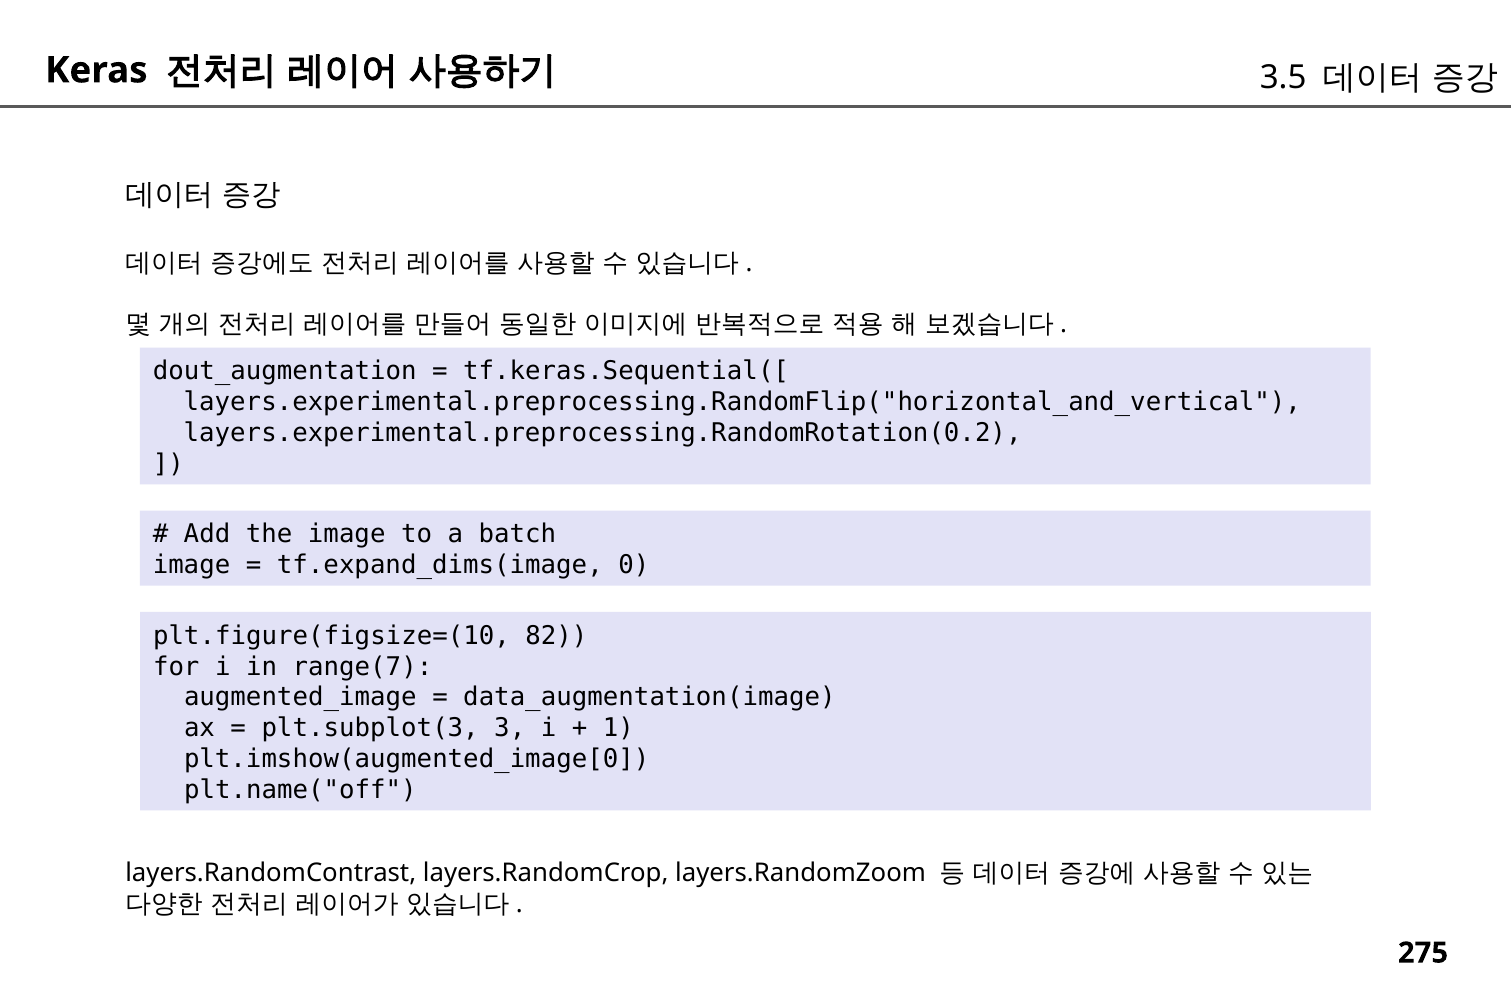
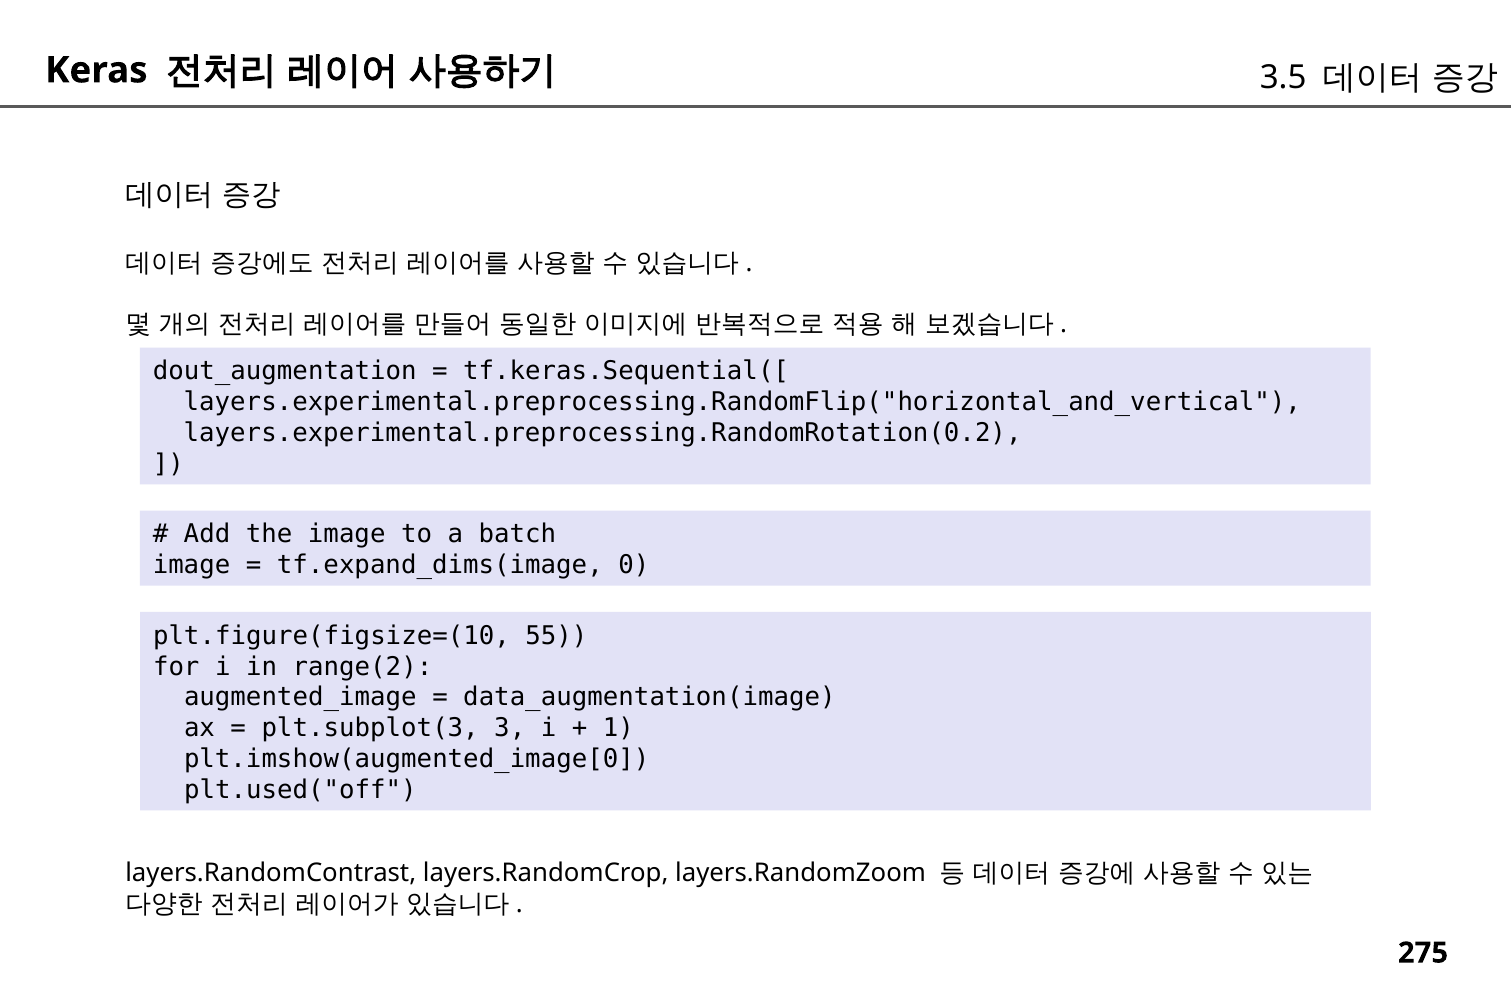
82: 82 -> 55
range(7: range(7 -> range(2
plt.name("off: plt.name("off -> plt.used("off
